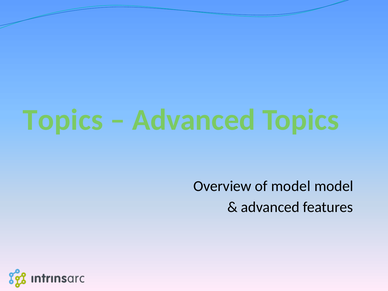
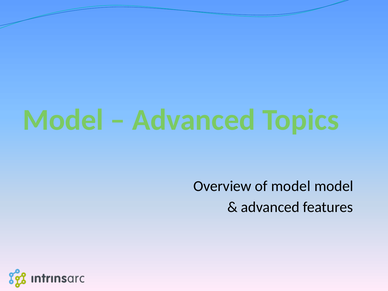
Topics at (63, 120): Topics -> Model
